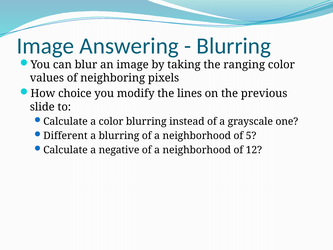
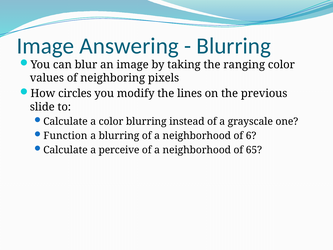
choice: choice -> circles
Different: Different -> Function
5: 5 -> 6
negative: negative -> perceive
12: 12 -> 65
